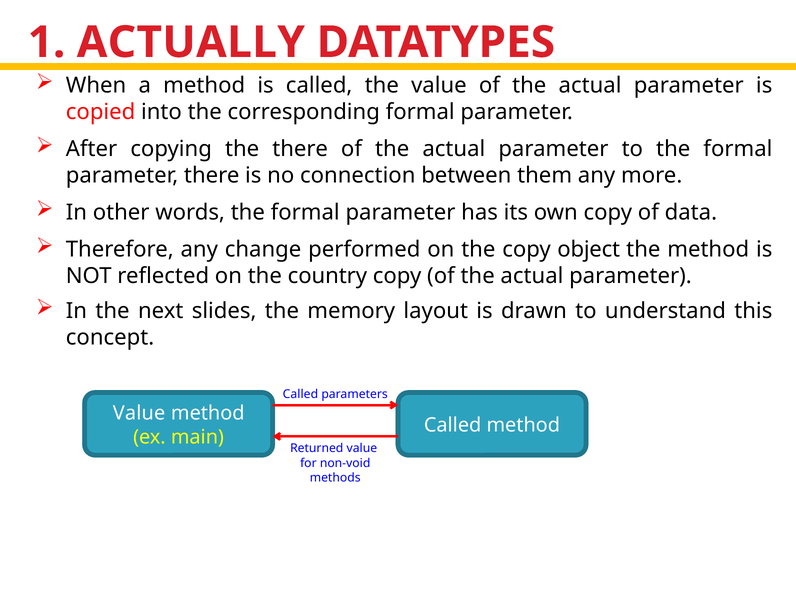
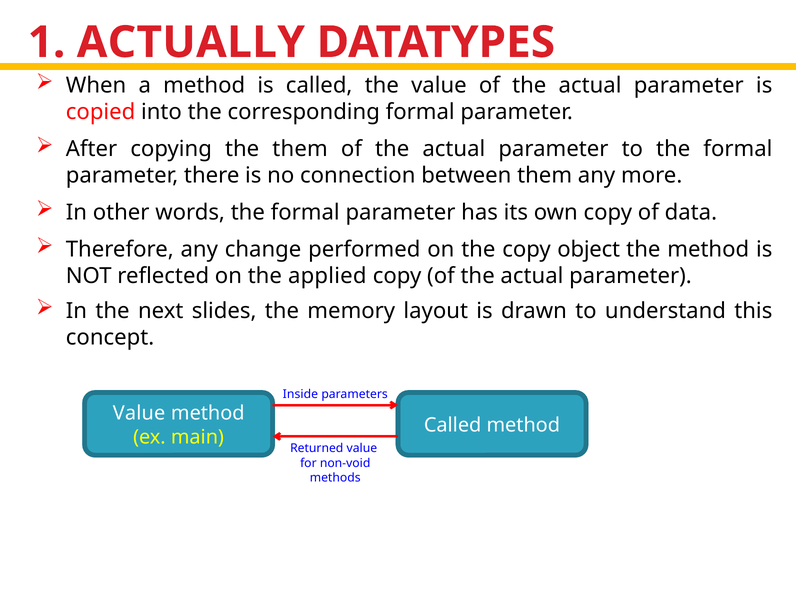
the there: there -> them
country: country -> applied
Called at (300, 394): Called -> Inside
